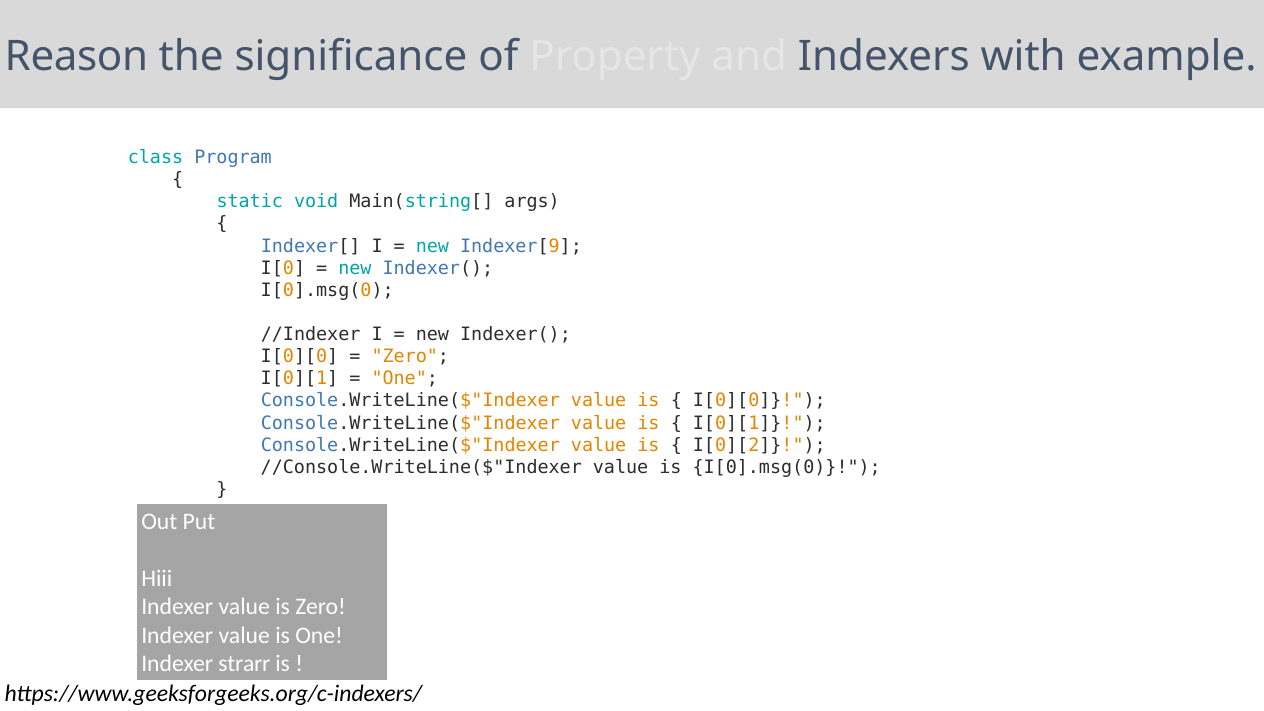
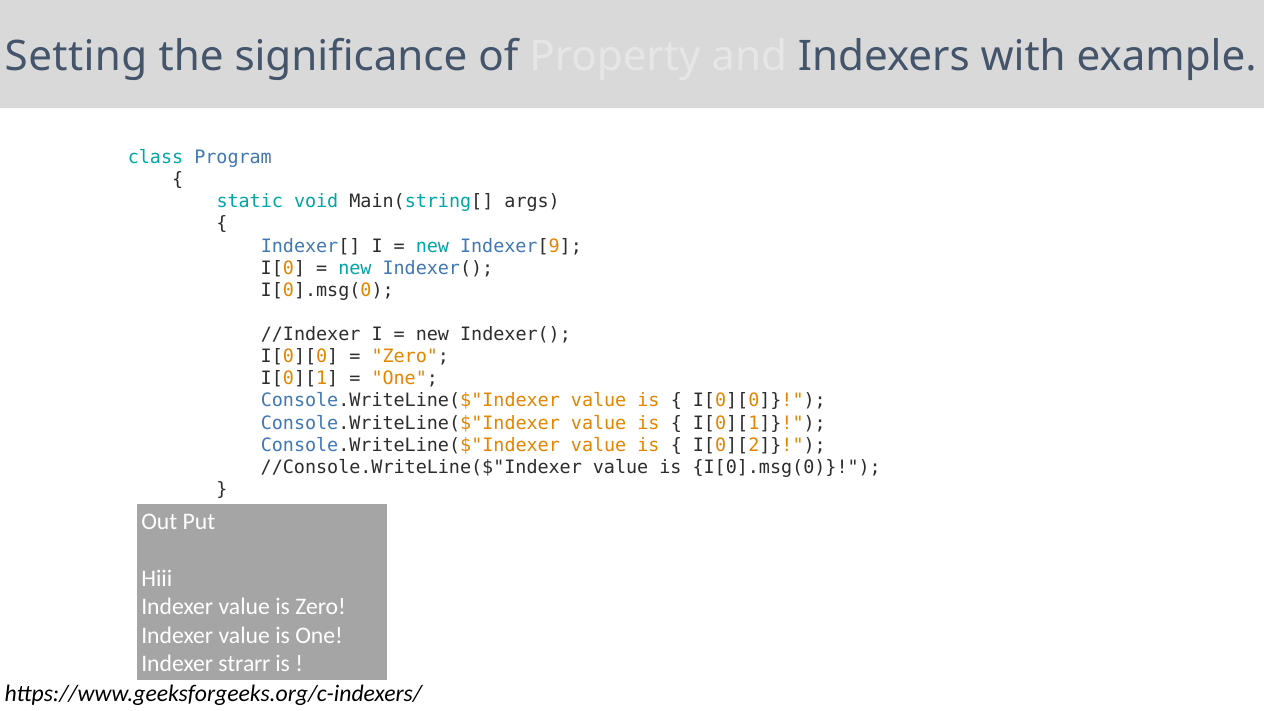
Reason: Reason -> Setting
